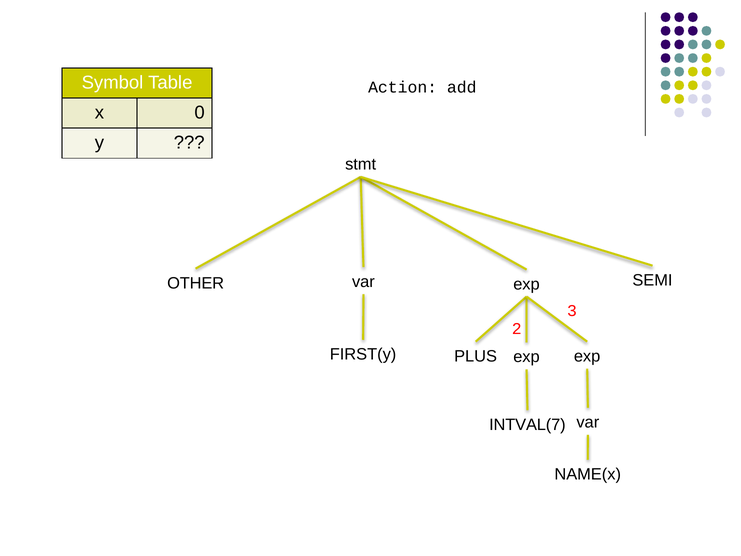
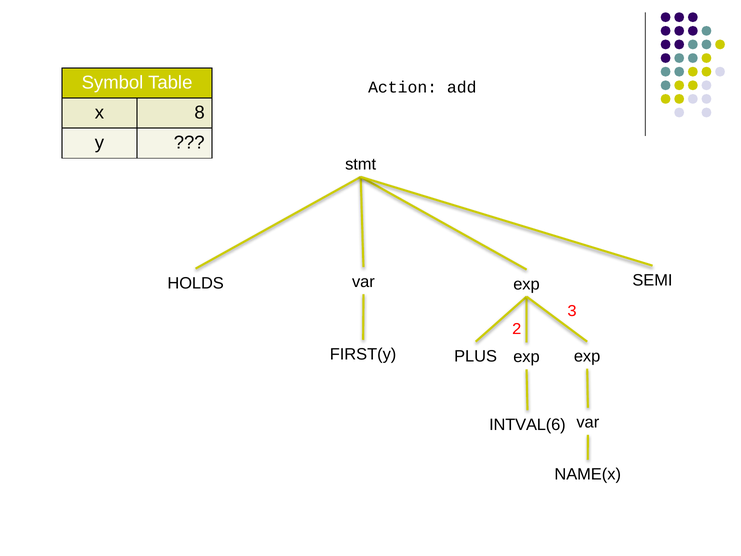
0: 0 -> 8
OTHER: OTHER -> HOLDS
INTVAL(7: INTVAL(7 -> INTVAL(6
